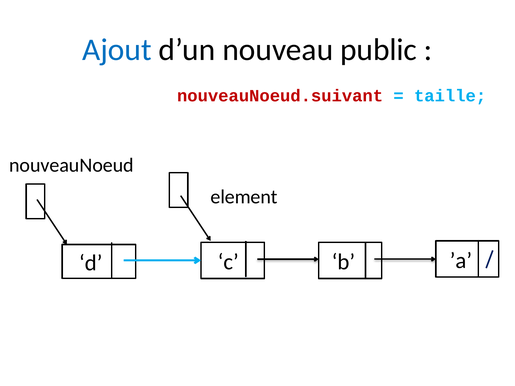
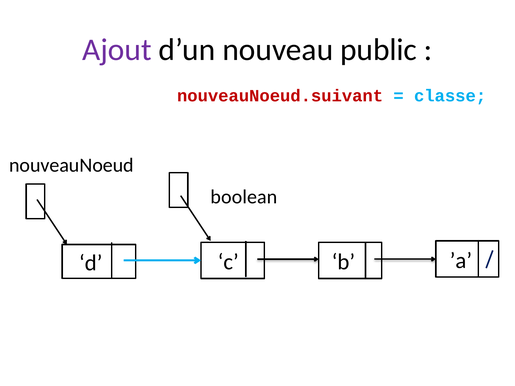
Ajout colour: blue -> purple
taille: taille -> classe
element: element -> boolean
